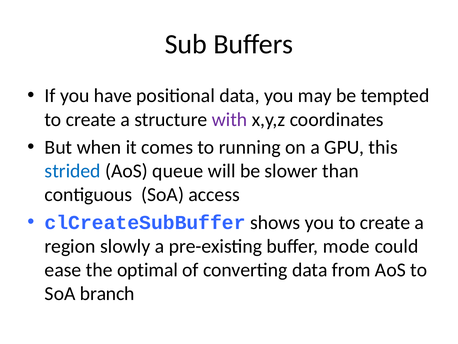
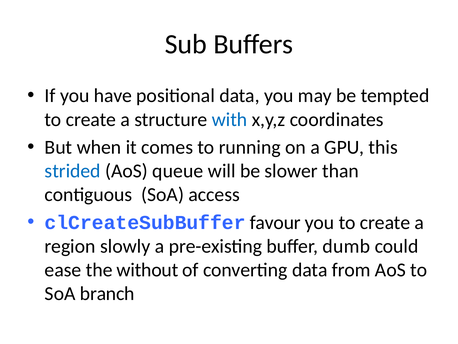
with colour: purple -> blue
shows: shows -> favour
mode: mode -> dumb
optimal: optimal -> without
